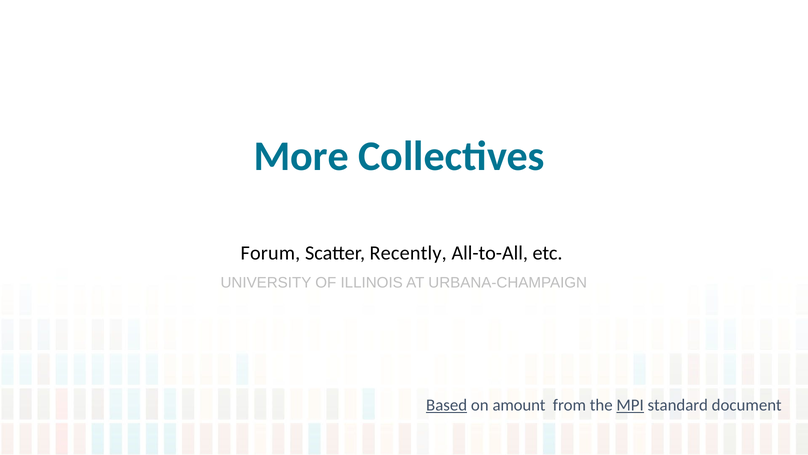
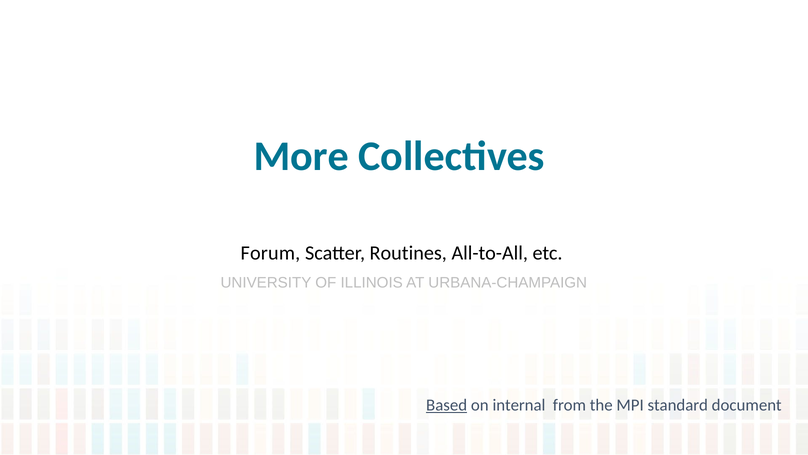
Recently: Recently -> Routines
amount: amount -> internal
MPI underline: present -> none
